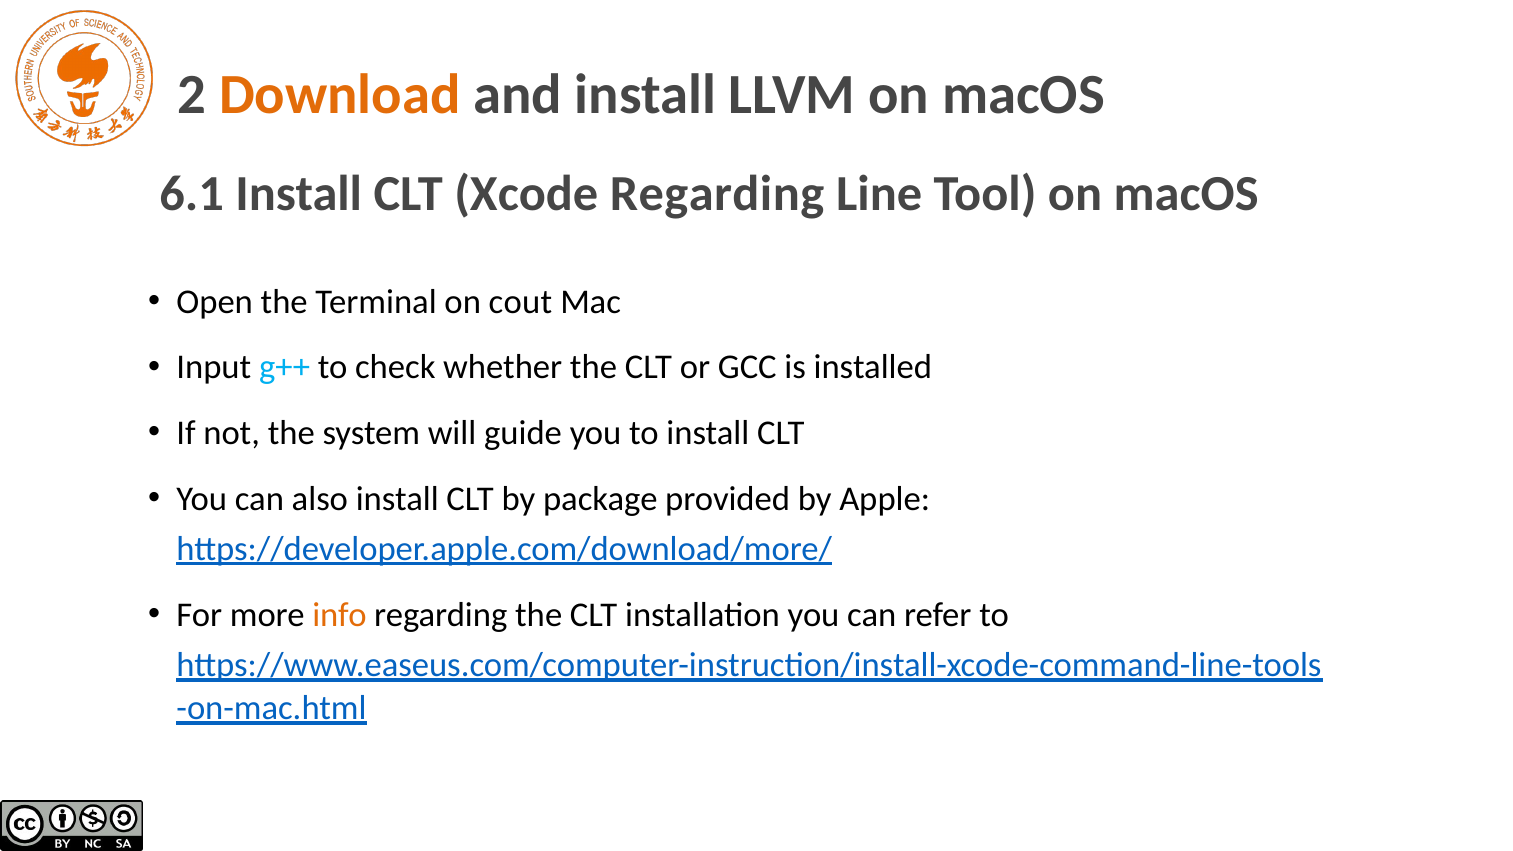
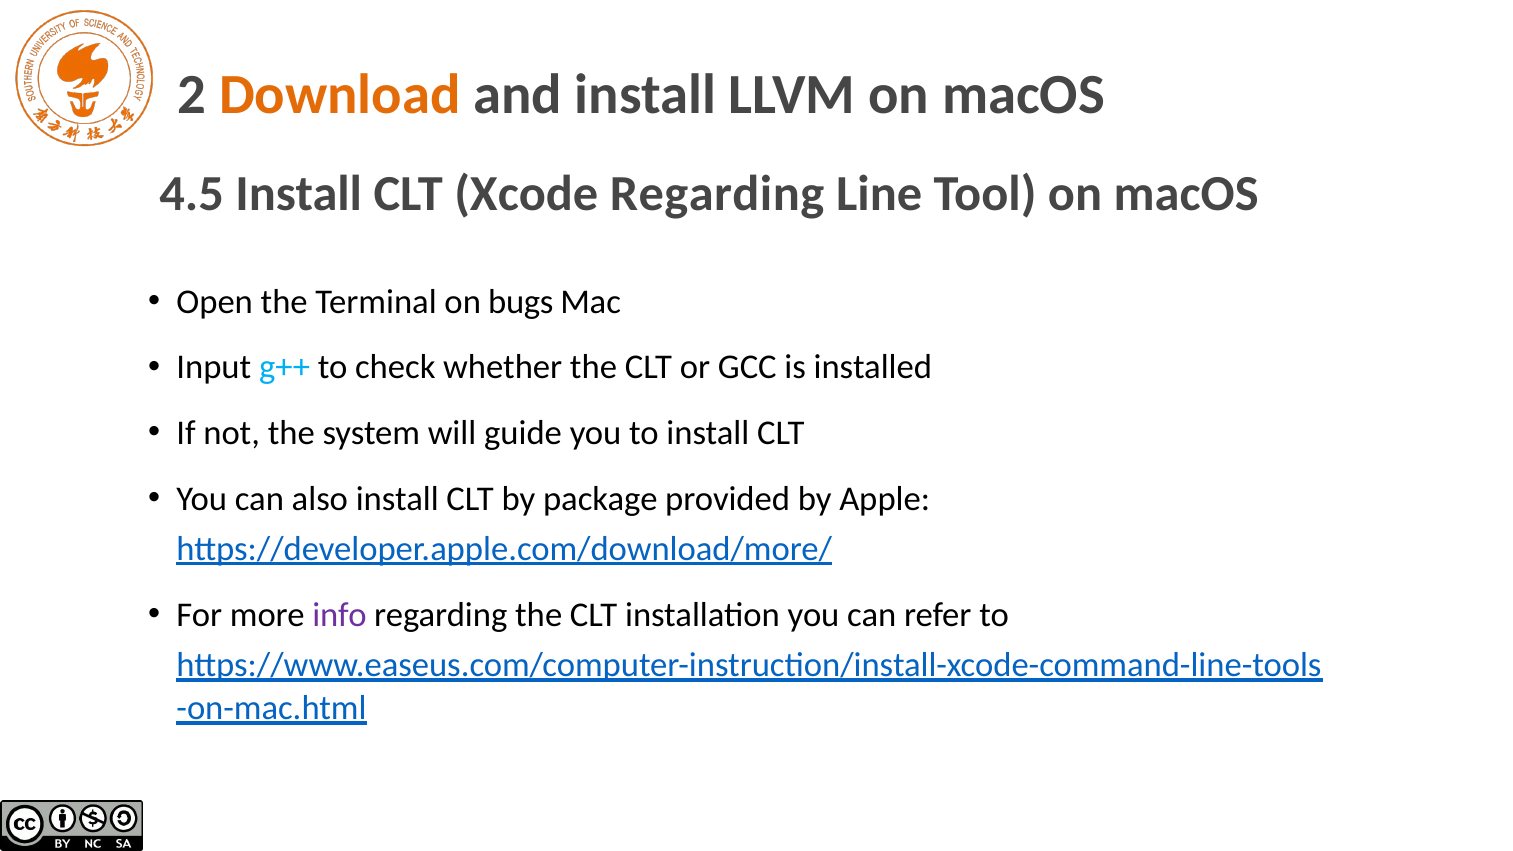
6.1: 6.1 -> 4.5
cout: cout -> bugs
info colour: orange -> purple
